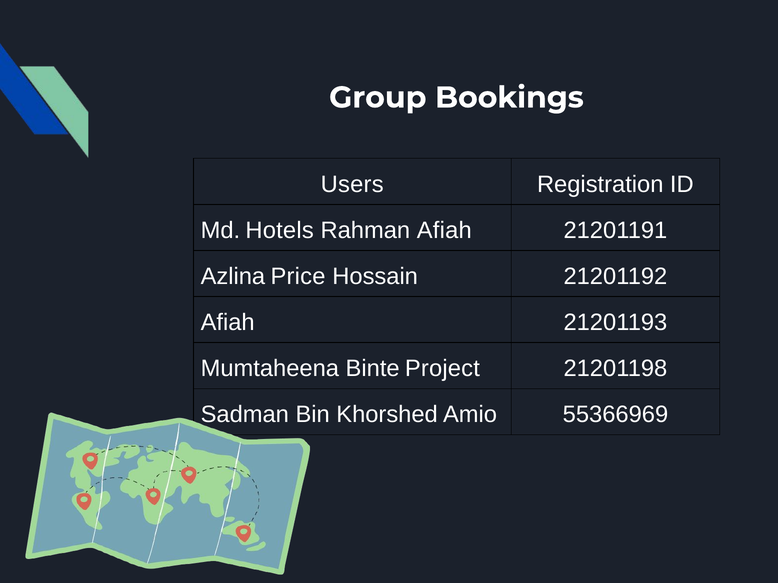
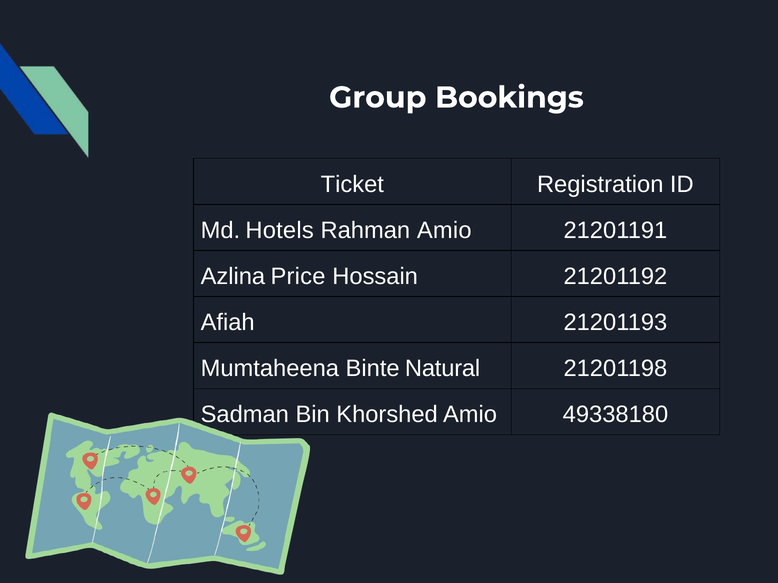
Users: Users -> Ticket
Rahman Afiah: Afiah -> Amio
Project: Project -> Natural
55366969: 55366969 -> 49338180
